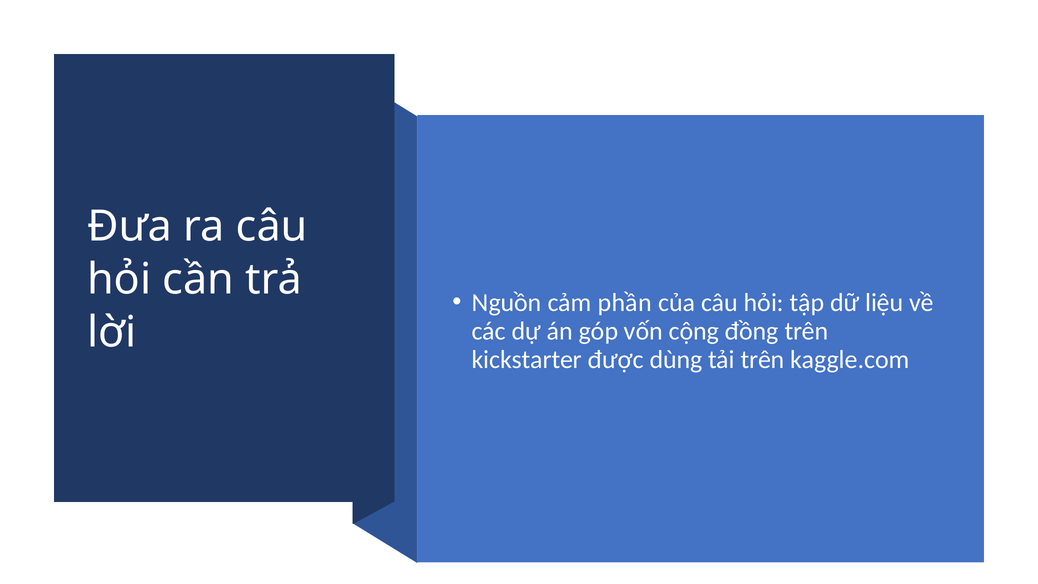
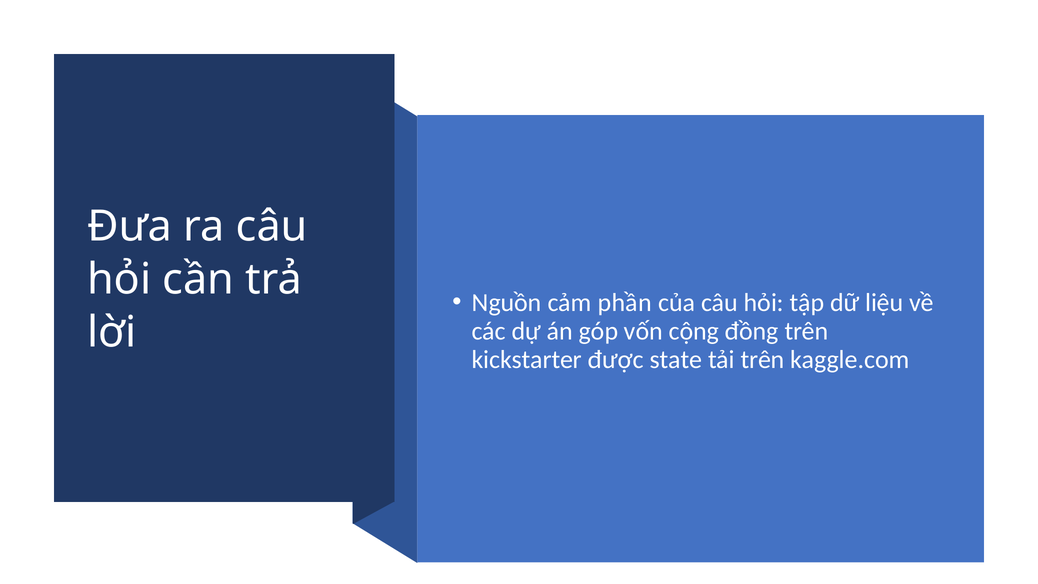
dùng: dùng -> state
